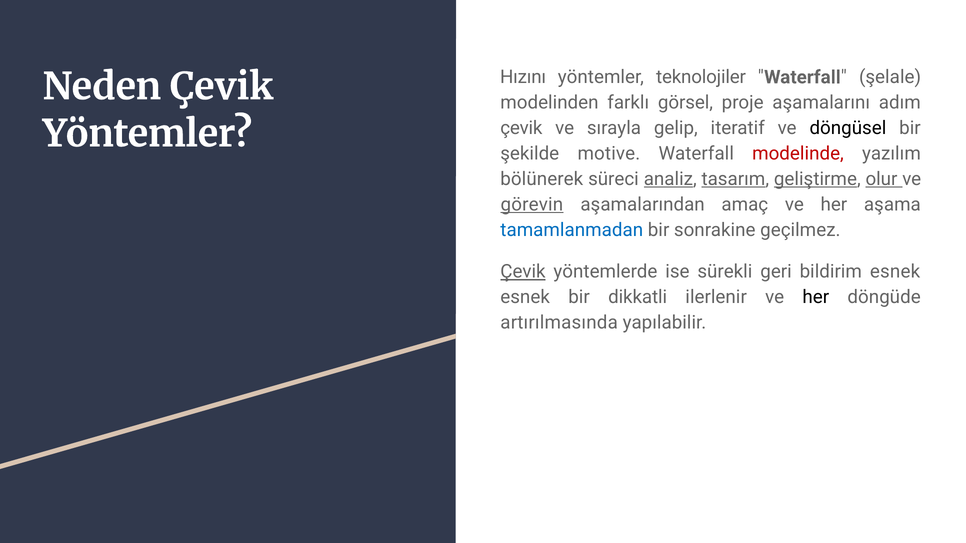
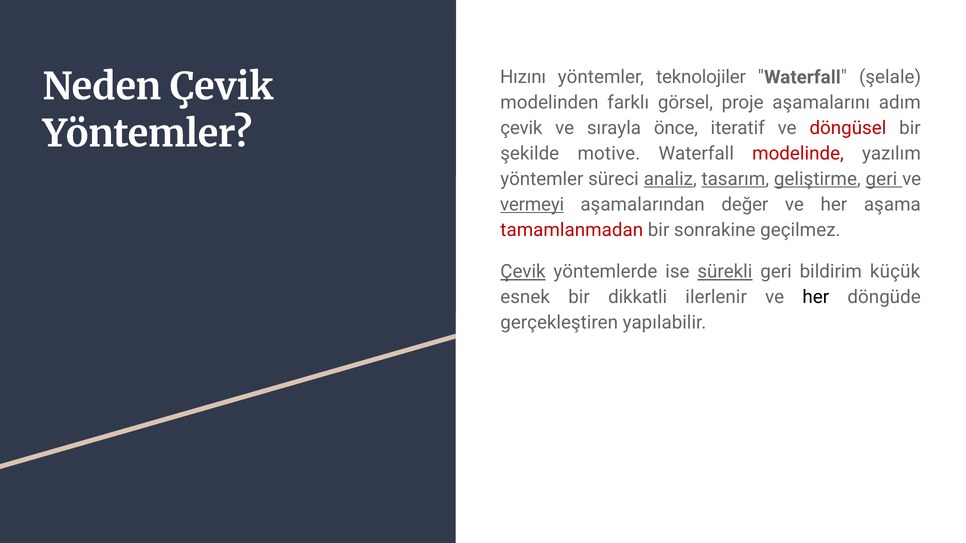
gelip: gelip -> önce
döngüsel colour: black -> red
bölünerek at (542, 179): bölünerek -> yöntemler
geliştirme olur: olur -> geri
görevin: görevin -> vermeyi
amaç: amaç -> değer
tamamlanmadan colour: blue -> red
sürekli underline: none -> present
bildirim esnek: esnek -> küçük
artırılmasında: artırılmasında -> gerçekleştiren
